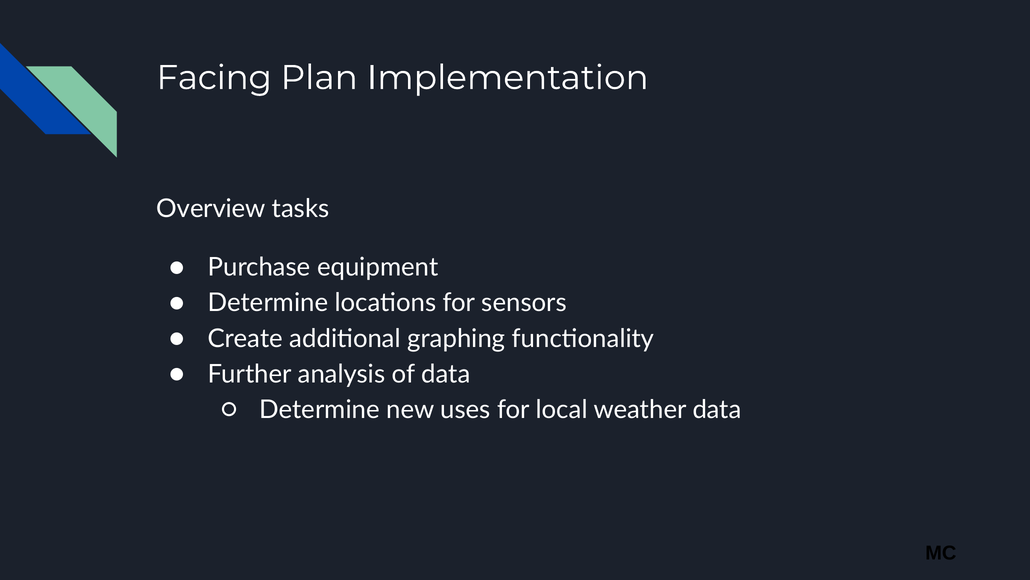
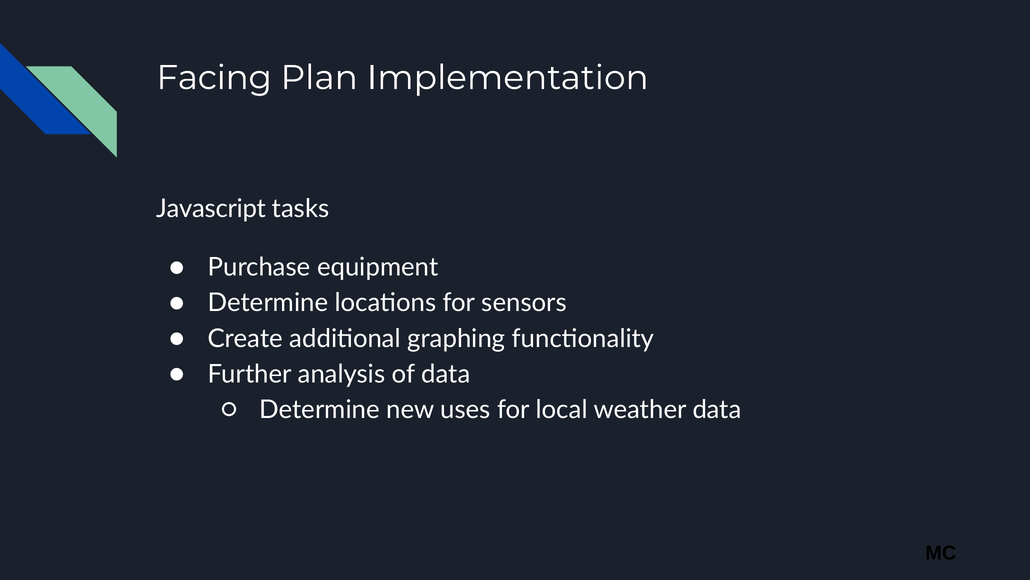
Overview: Overview -> Javascript
